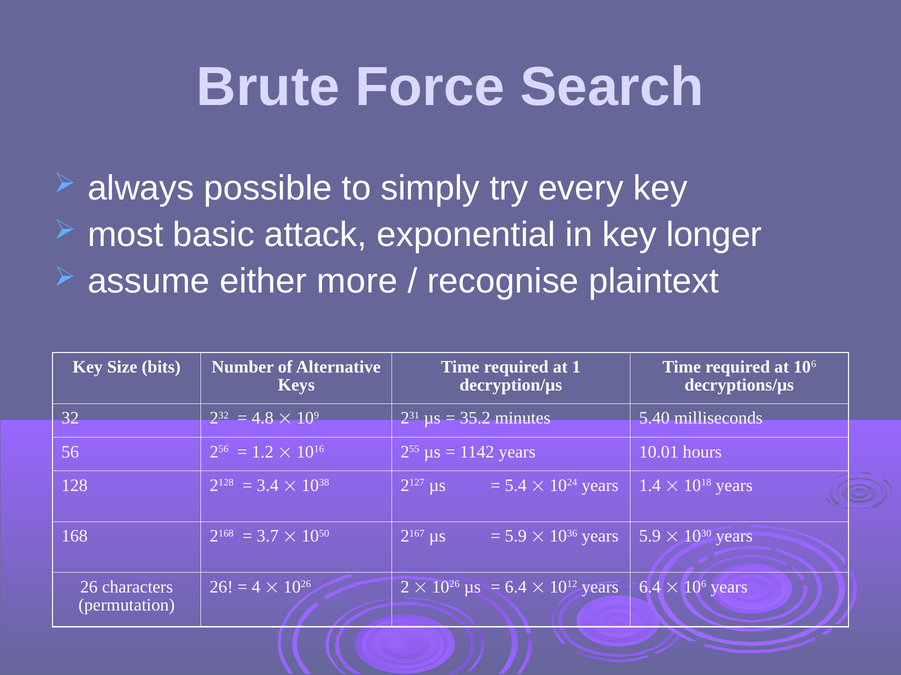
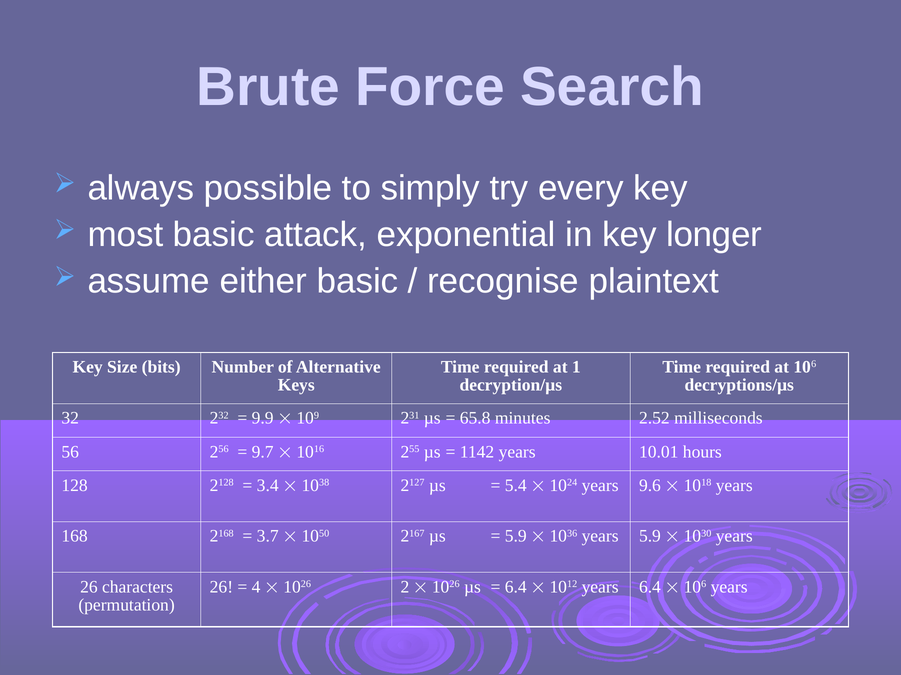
either more: more -> basic
4.8: 4.8 -> 9.9
35.2: 35.2 -> 65.8
5.40: 5.40 -> 2.52
1.2: 1.2 -> 9.7
1.4: 1.4 -> 9.6
